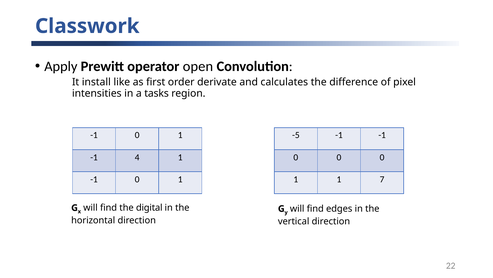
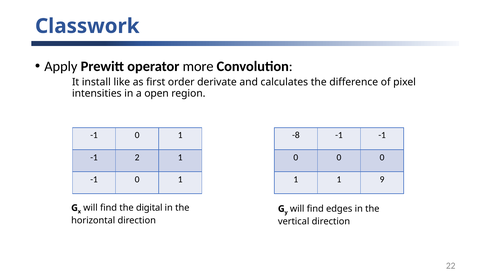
open: open -> more
tasks: tasks -> open
-5: -5 -> -8
4: 4 -> 2
7: 7 -> 9
